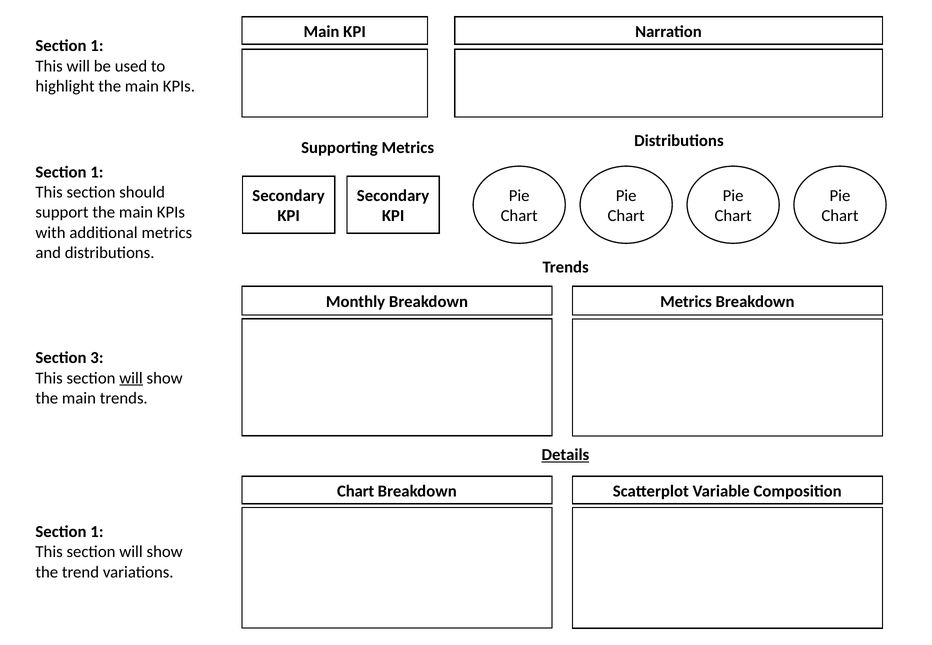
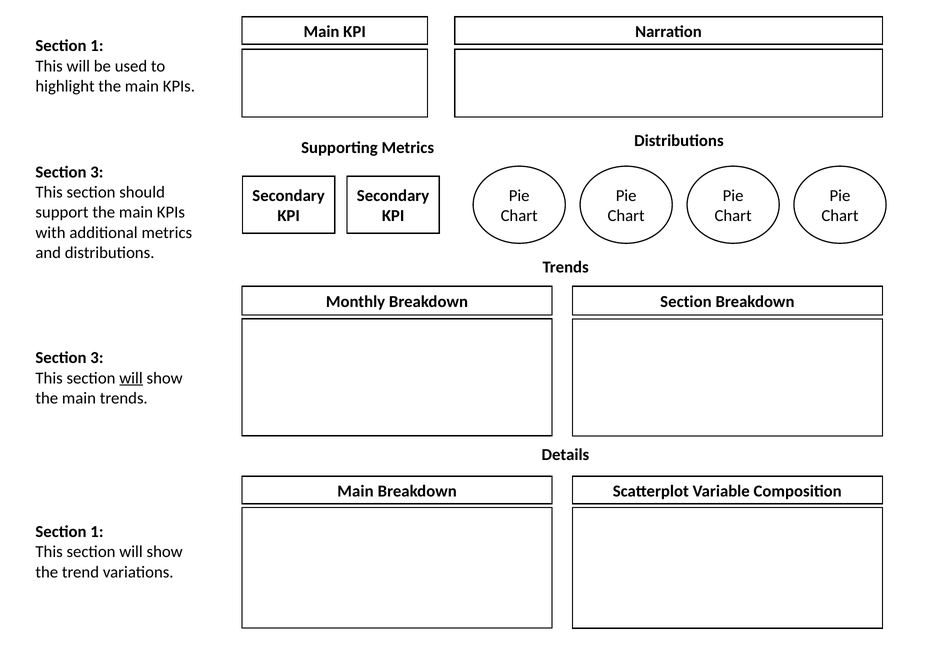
1 at (97, 172): 1 -> 3
Breakdown Metrics: Metrics -> Section
Details underline: present -> none
Chart at (356, 491): Chart -> Main
